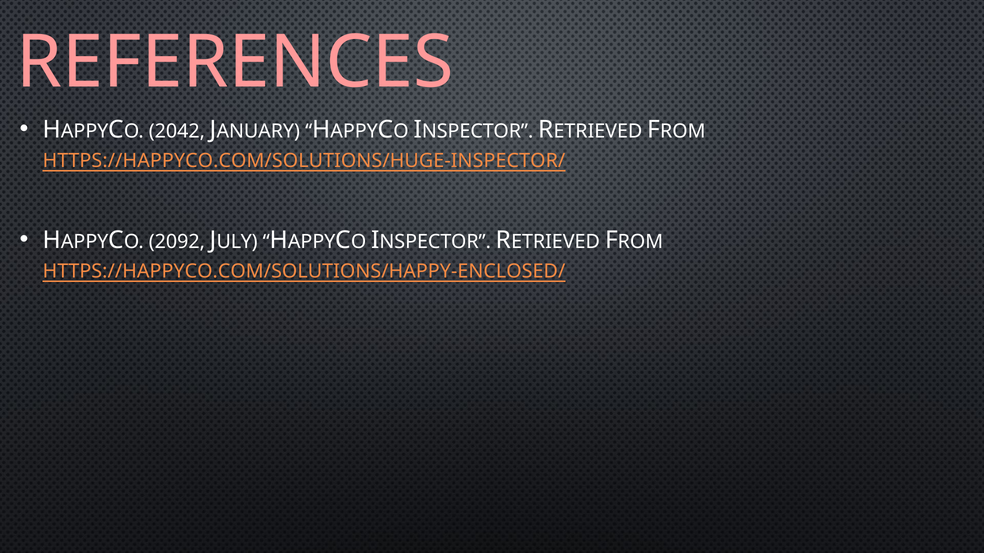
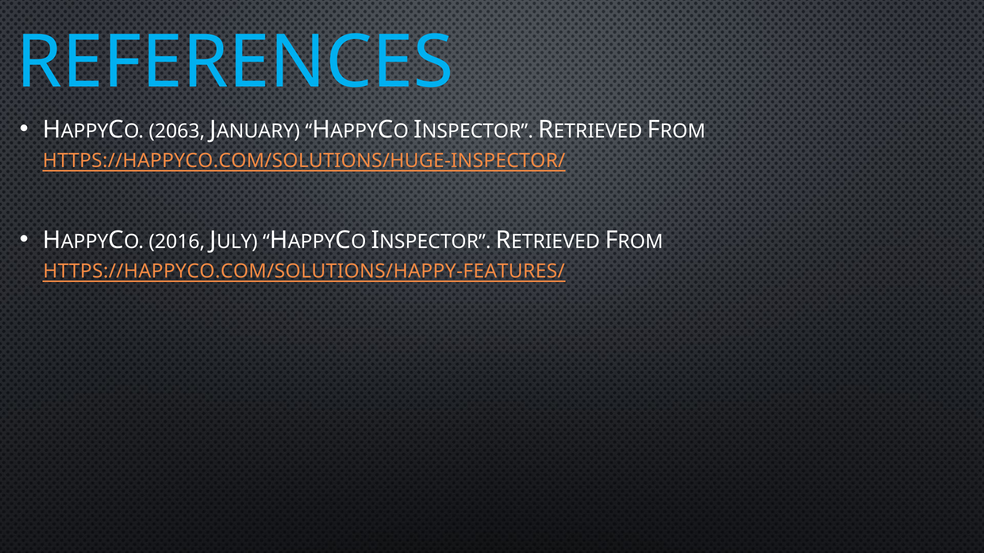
REFERENCES colour: pink -> light blue
2042: 2042 -> 2063
2092: 2092 -> 2016
HTTPS://HAPPYCO.COM/SOLUTIONS/HAPPY-ENCLOSED/: HTTPS://HAPPYCO.COM/SOLUTIONS/HAPPY-ENCLOSED/ -> HTTPS://HAPPYCO.COM/SOLUTIONS/HAPPY-FEATURES/
